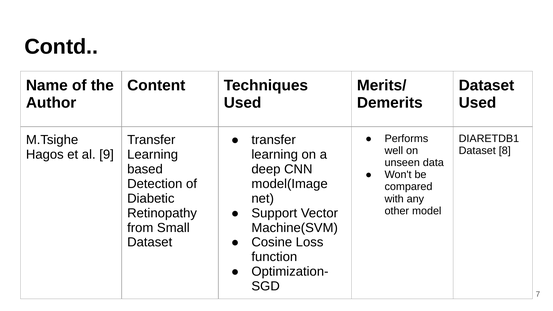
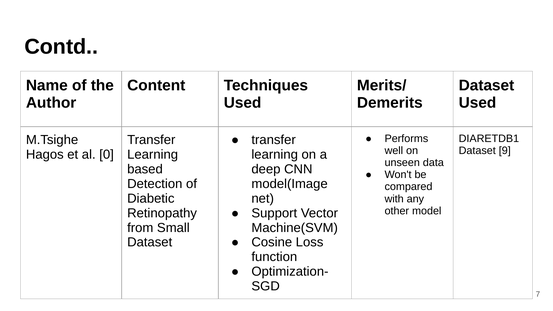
8: 8 -> 9
9: 9 -> 0
